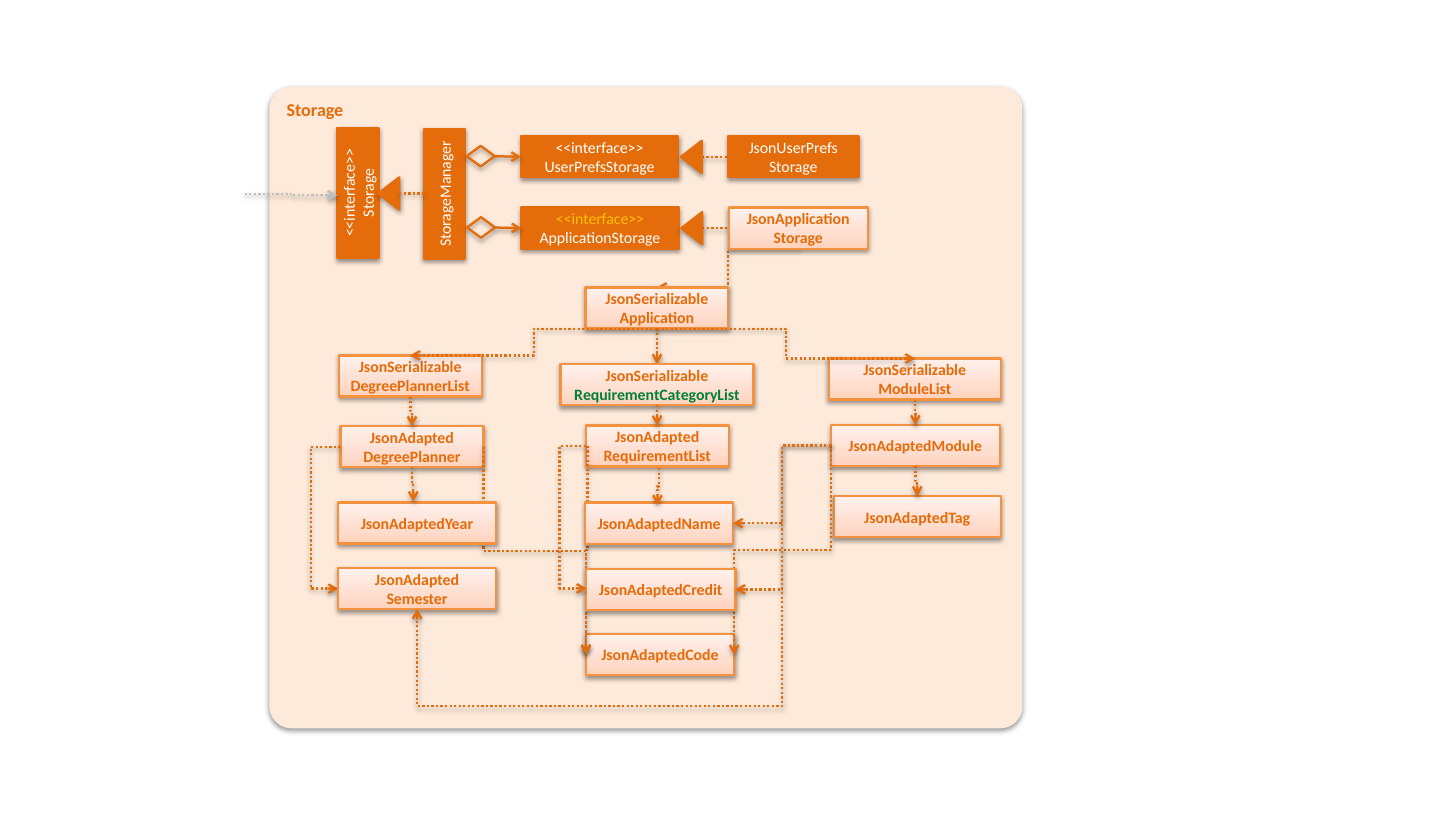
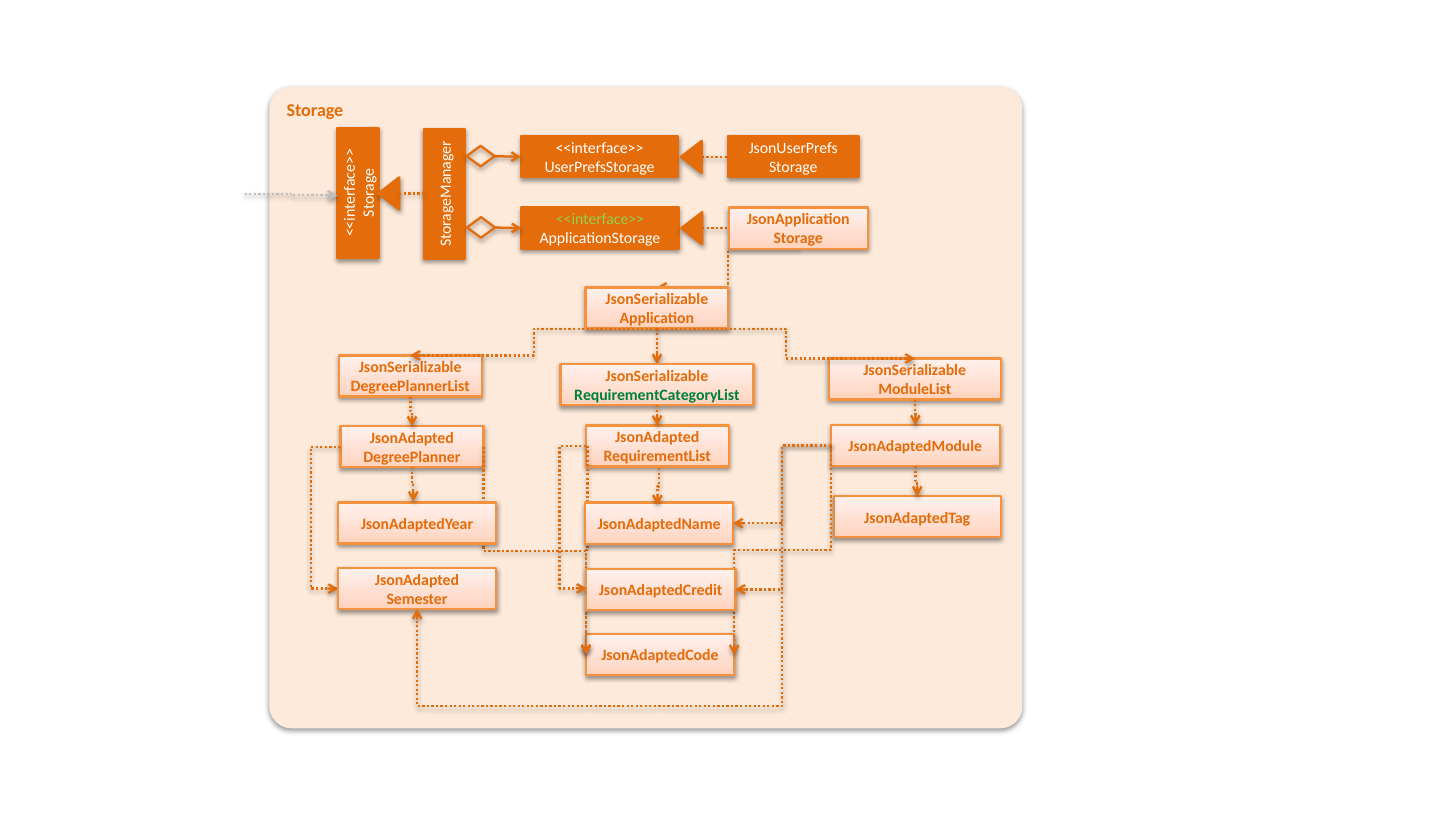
<<interface>> at (600, 220) colour: yellow -> light green
